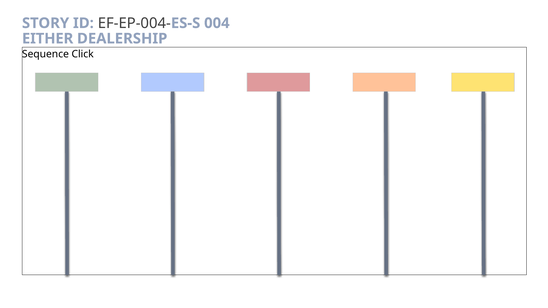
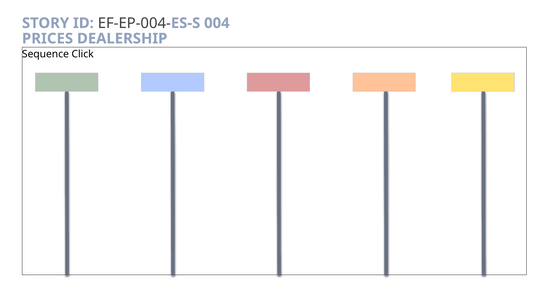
EITHER: EITHER -> PRICES
